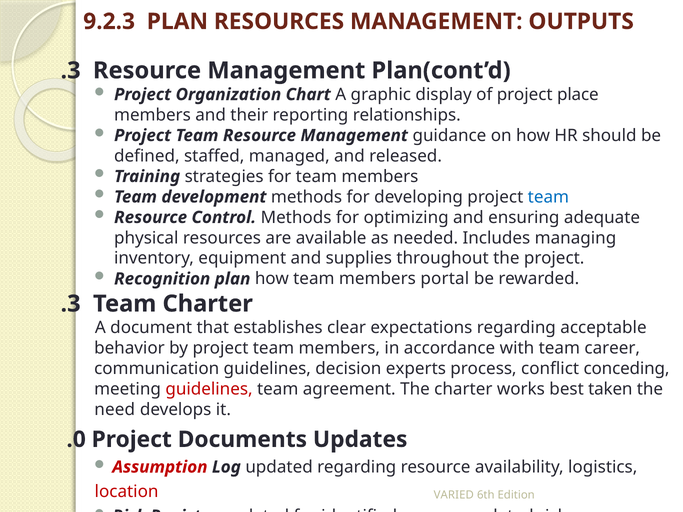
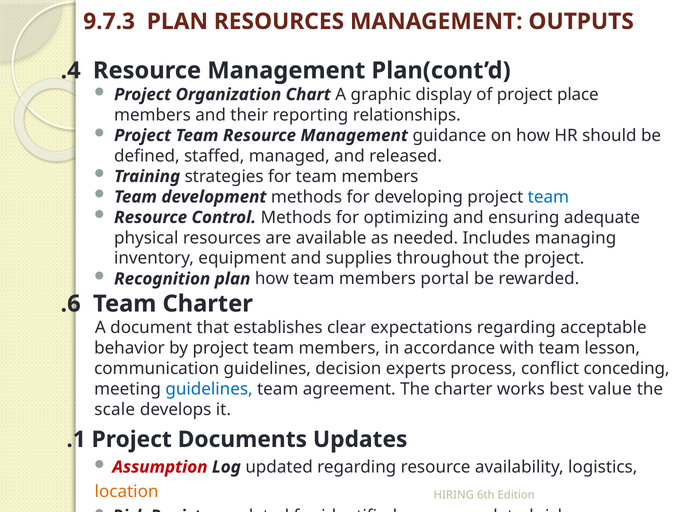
9.2.3: 9.2.3 -> 9.7.3
.3 at (71, 71): .3 -> .4
.3 at (71, 304): .3 -> .6
career: career -> lesson
guidelines at (209, 389) colour: red -> blue
taken: taken -> value
need: need -> scale
.0: .0 -> .1
location colour: red -> orange
VARIED: VARIED -> HIRING
